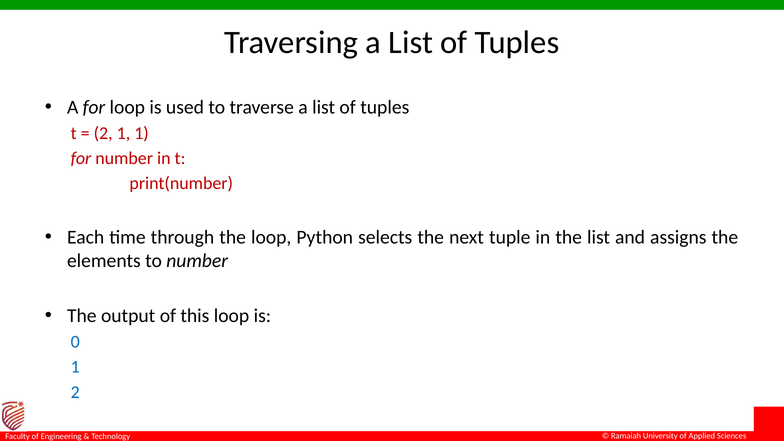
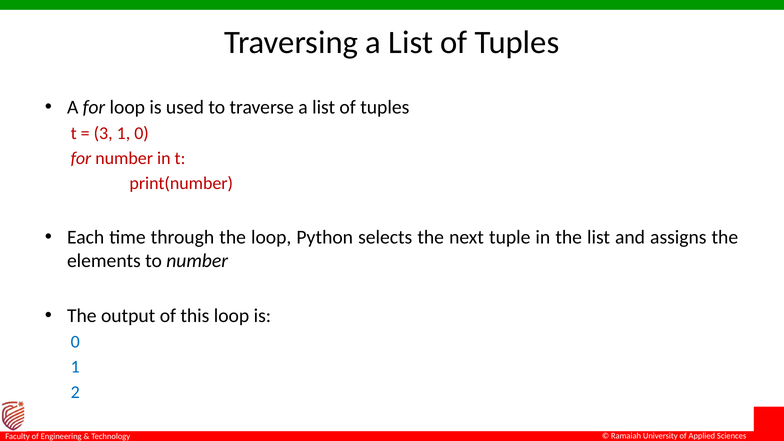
2 at (103, 133): 2 -> 3
1 1: 1 -> 0
